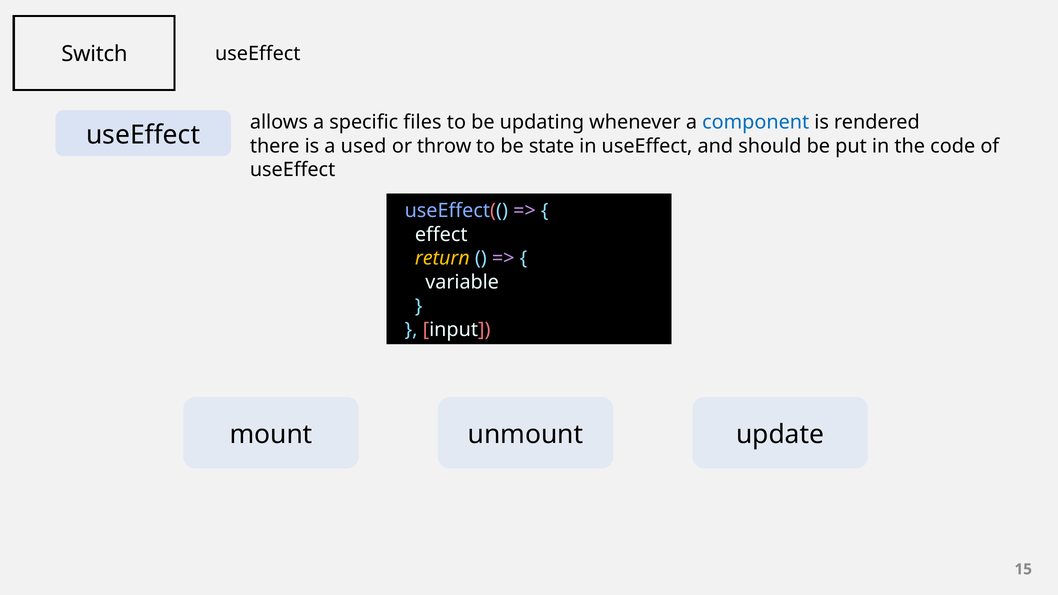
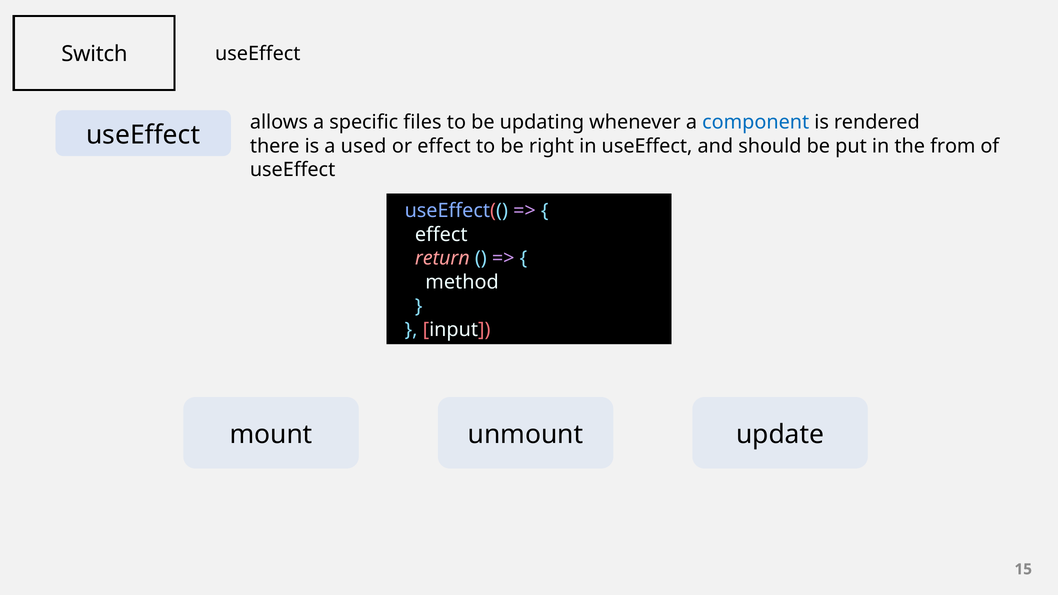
or throw: throw -> effect
state: state -> right
code: code -> from
return colour: yellow -> pink
variable: variable -> method
